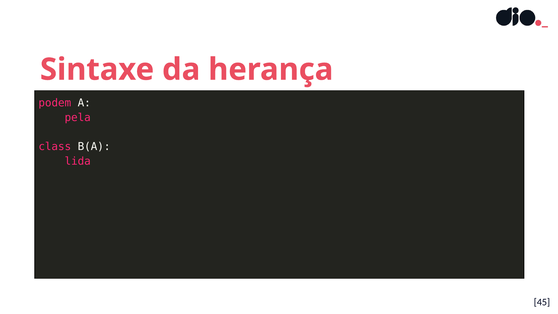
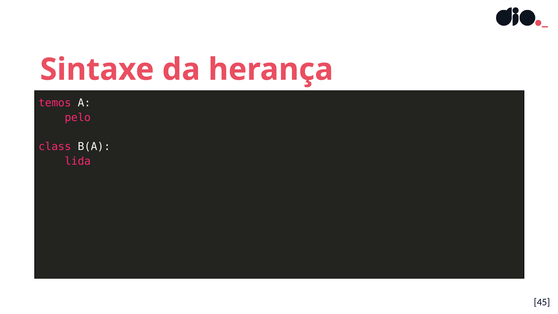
podem: podem -> temos
pela: pela -> pelo
